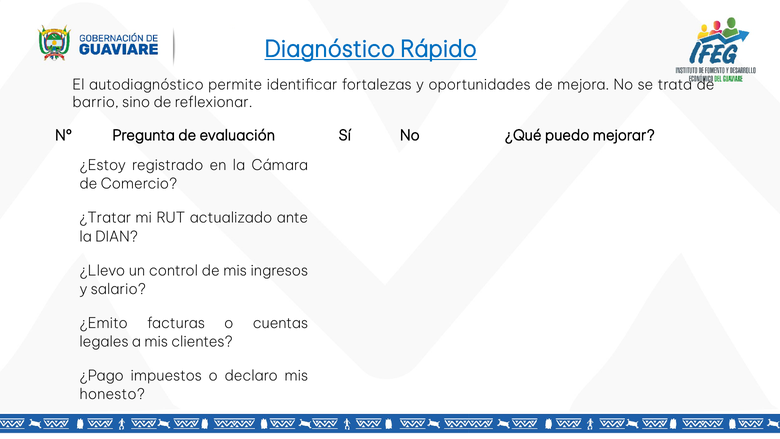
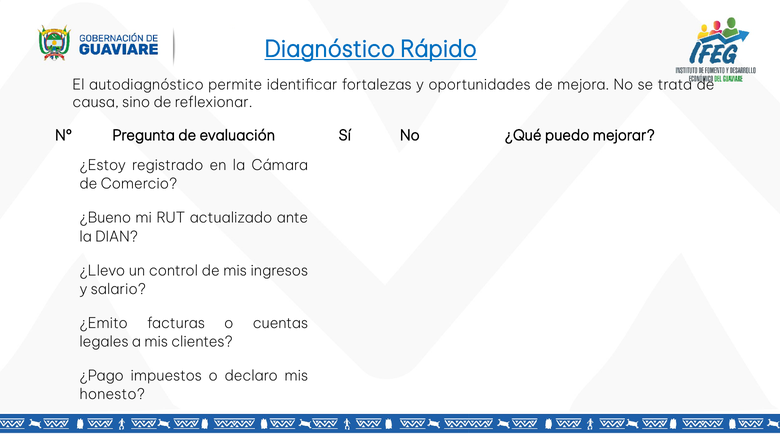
barrio: barrio -> causa
¿Tratar: ¿Tratar -> ¿Bueno
